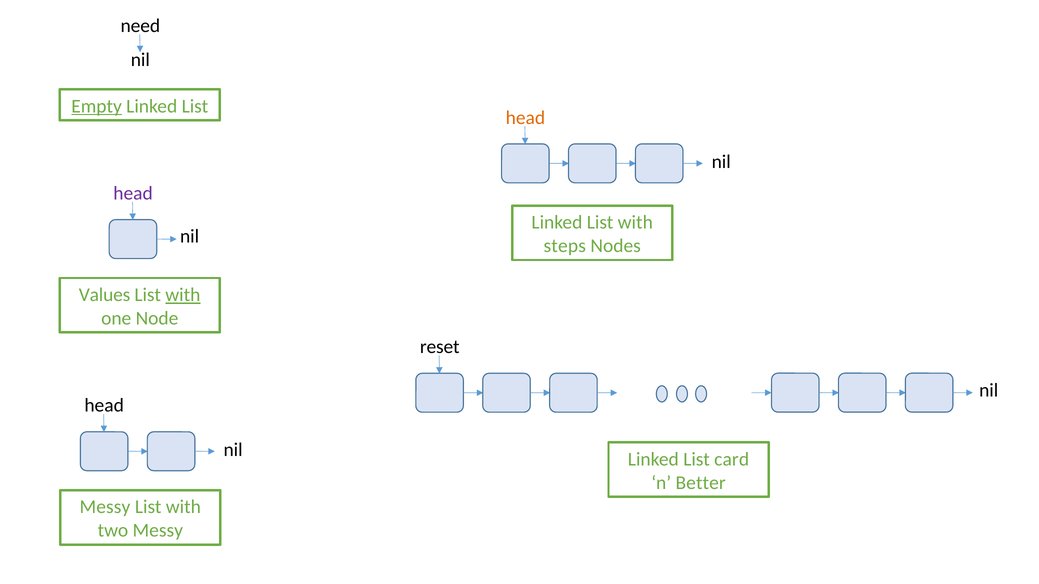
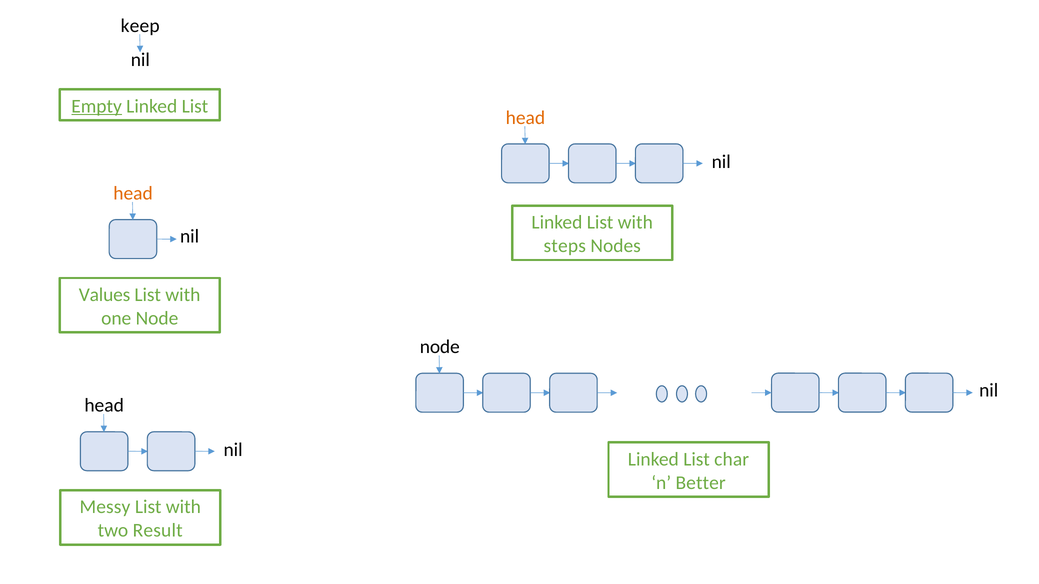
need: need -> keep
head at (133, 193) colour: purple -> orange
with at (183, 295) underline: present -> none
reset at (440, 347): reset -> node
card: card -> char
two Messy: Messy -> Result
